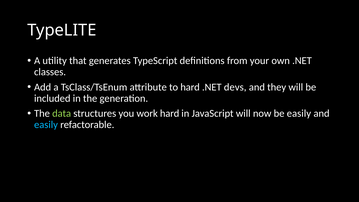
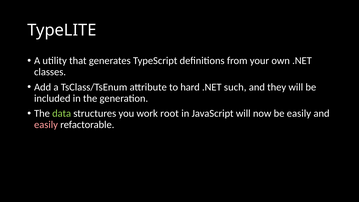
devs: devs -> such
work hard: hard -> root
easily at (46, 125) colour: light blue -> pink
